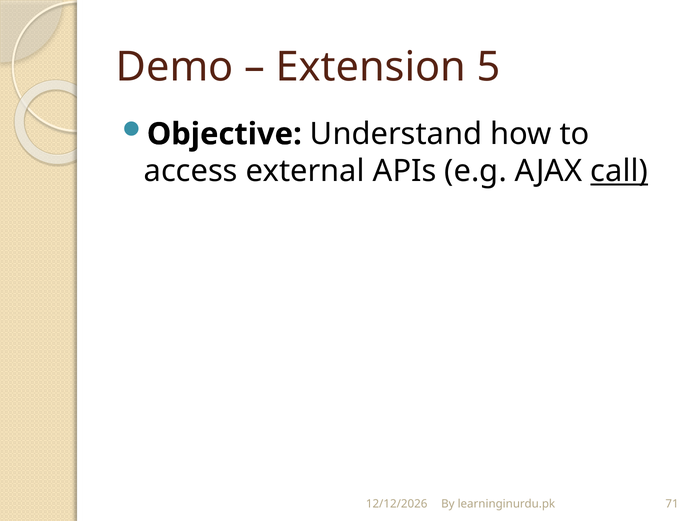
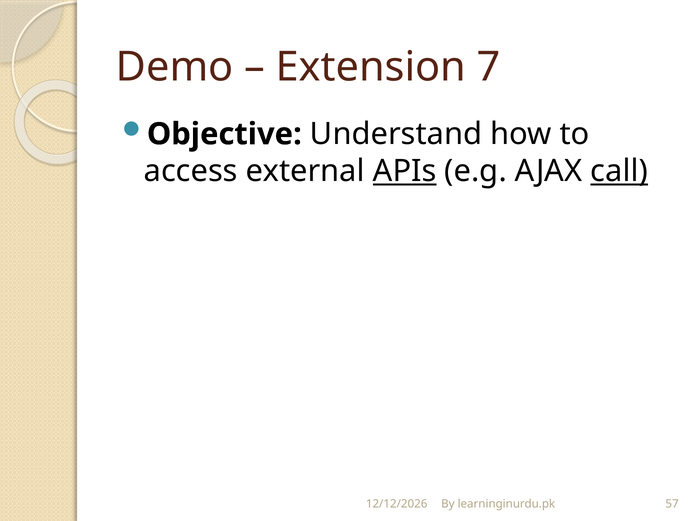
5: 5 -> 7
APIs underline: none -> present
71: 71 -> 57
